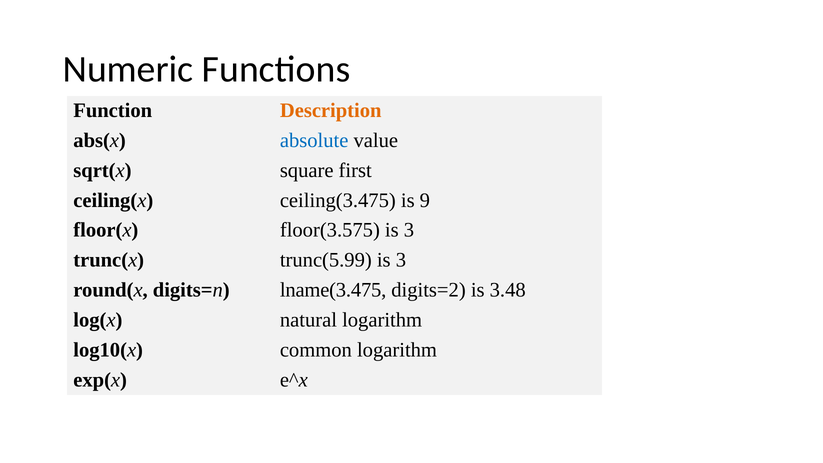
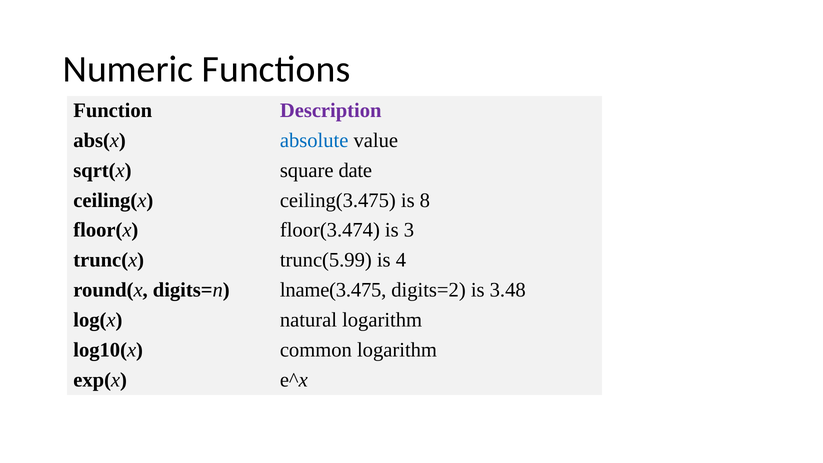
Description colour: orange -> purple
first: first -> date
9: 9 -> 8
floor(3.575: floor(3.575 -> floor(3.474
trunc(5.99 is 3: 3 -> 4
